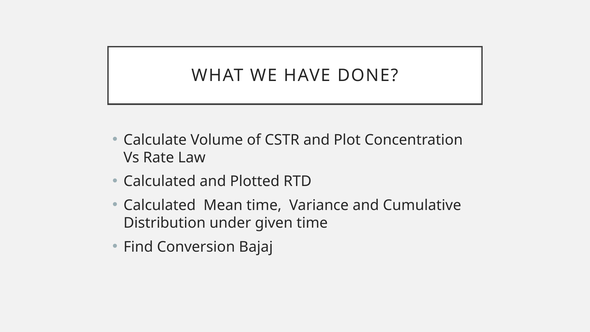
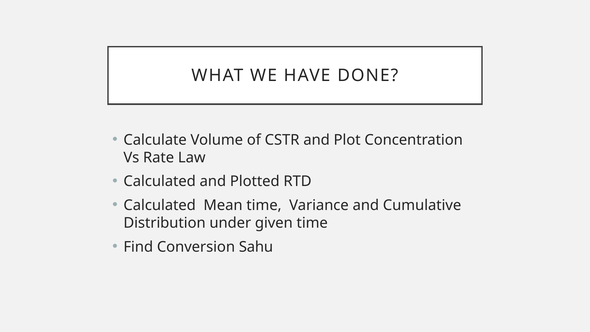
Bajaj: Bajaj -> Sahu
